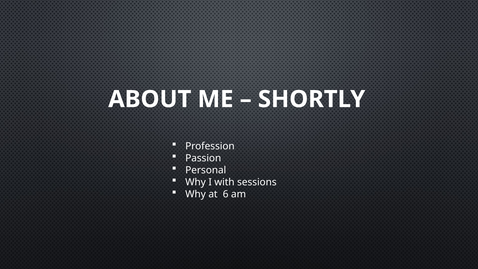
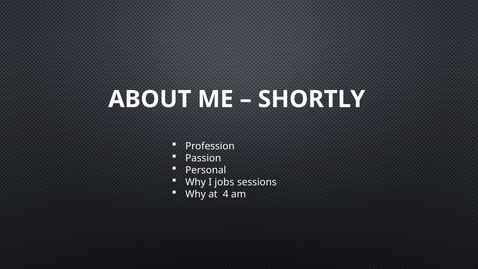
with: with -> jobs
6: 6 -> 4
